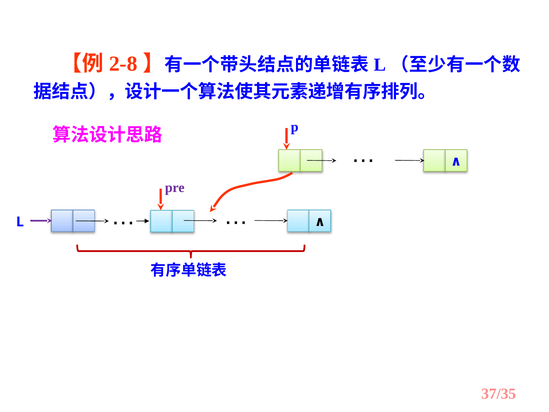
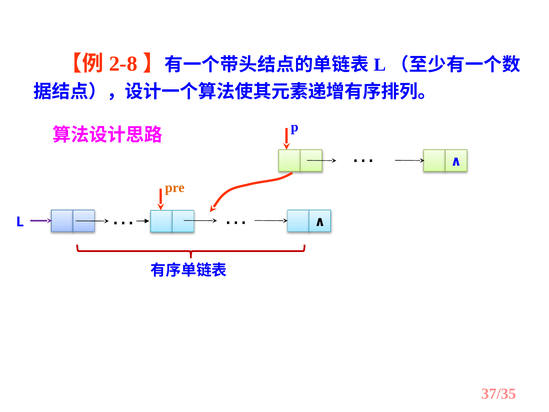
pre colour: purple -> orange
